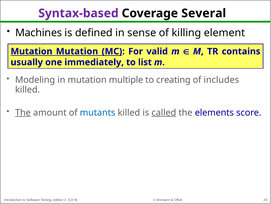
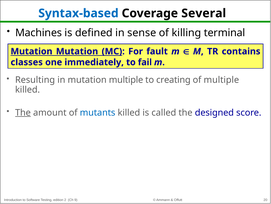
Syntax-based colour: purple -> blue
element: element -> terminal
valid: valid -> fault
usually: usually -> classes
list: list -> fail
Modeling: Modeling -> Resulting
of includes: includes -> multiple
called underline: present -> none
elements: elements -> designed
